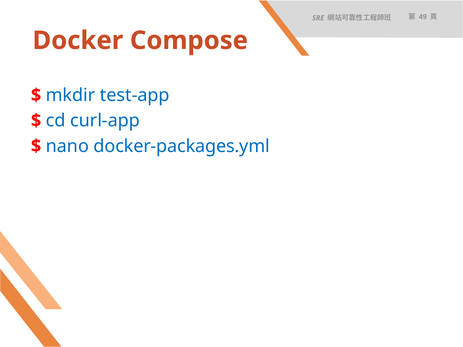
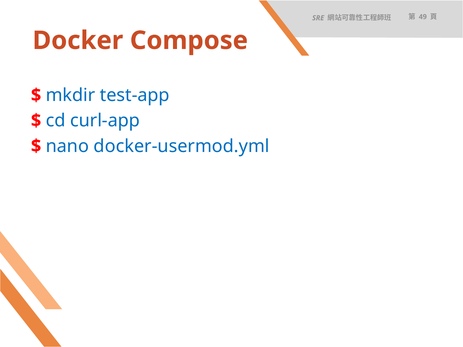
docker-packages.yml: docker-packages.yml -> docker-usermod.yml
